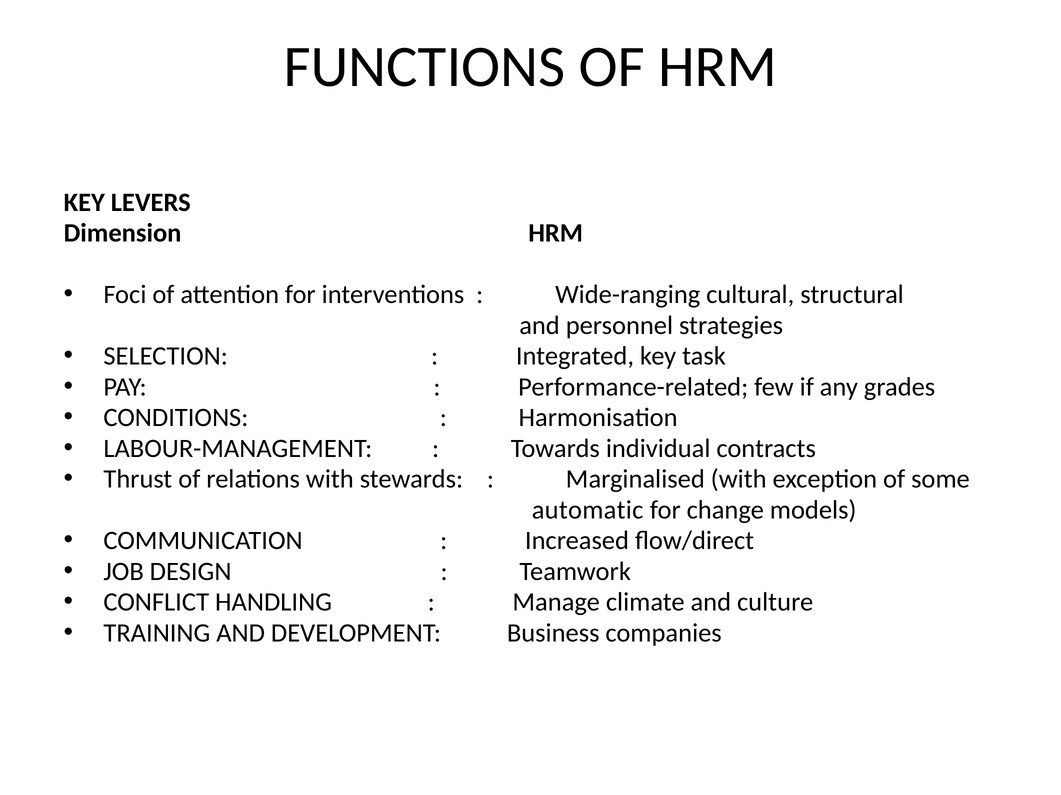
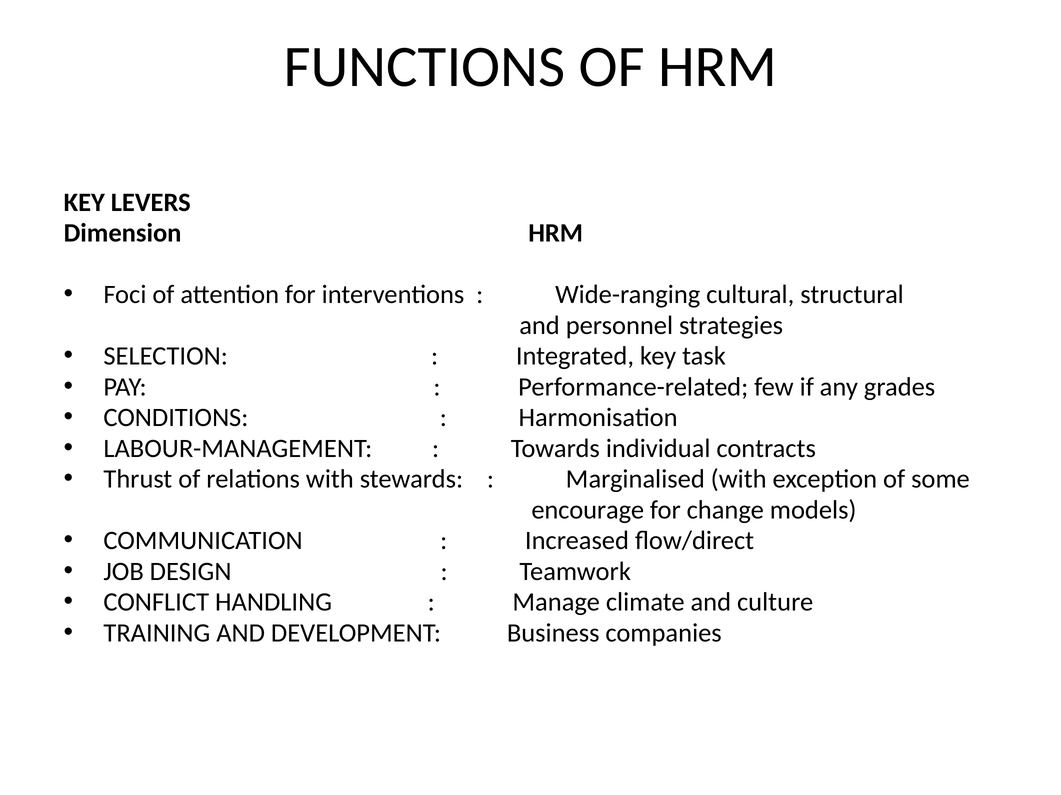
automatic: automatic -> encourage
